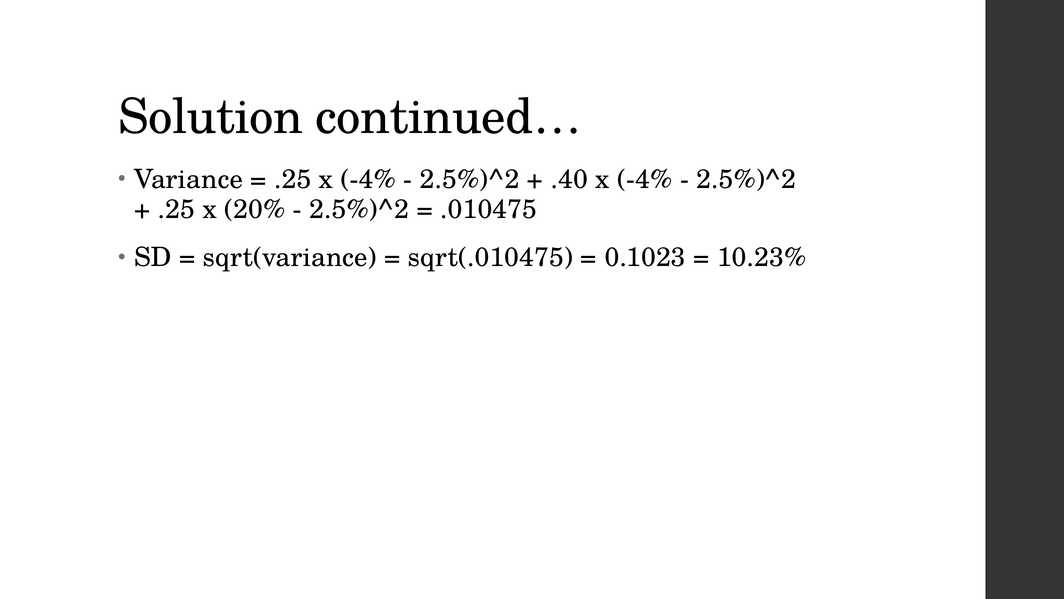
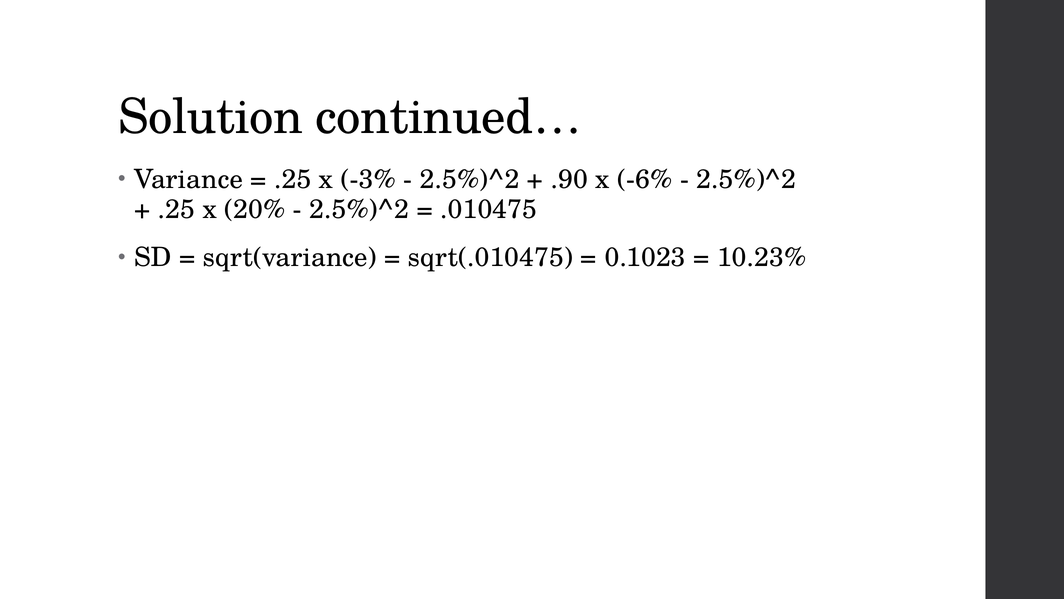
.25 x -4%: -4% -> -3%
.40: .40 -> .90
-4% at (645, 179): -4% -> -6%
